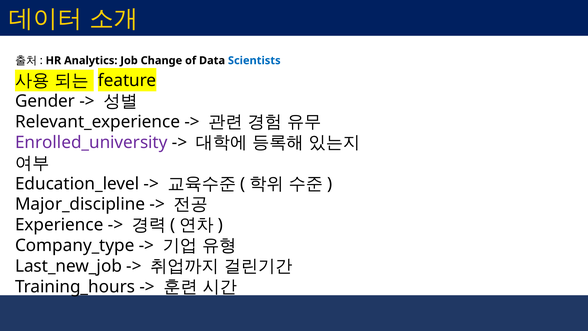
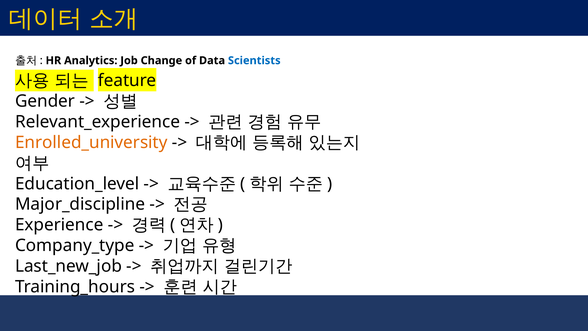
Enrolled_university colour: purple -> orange
